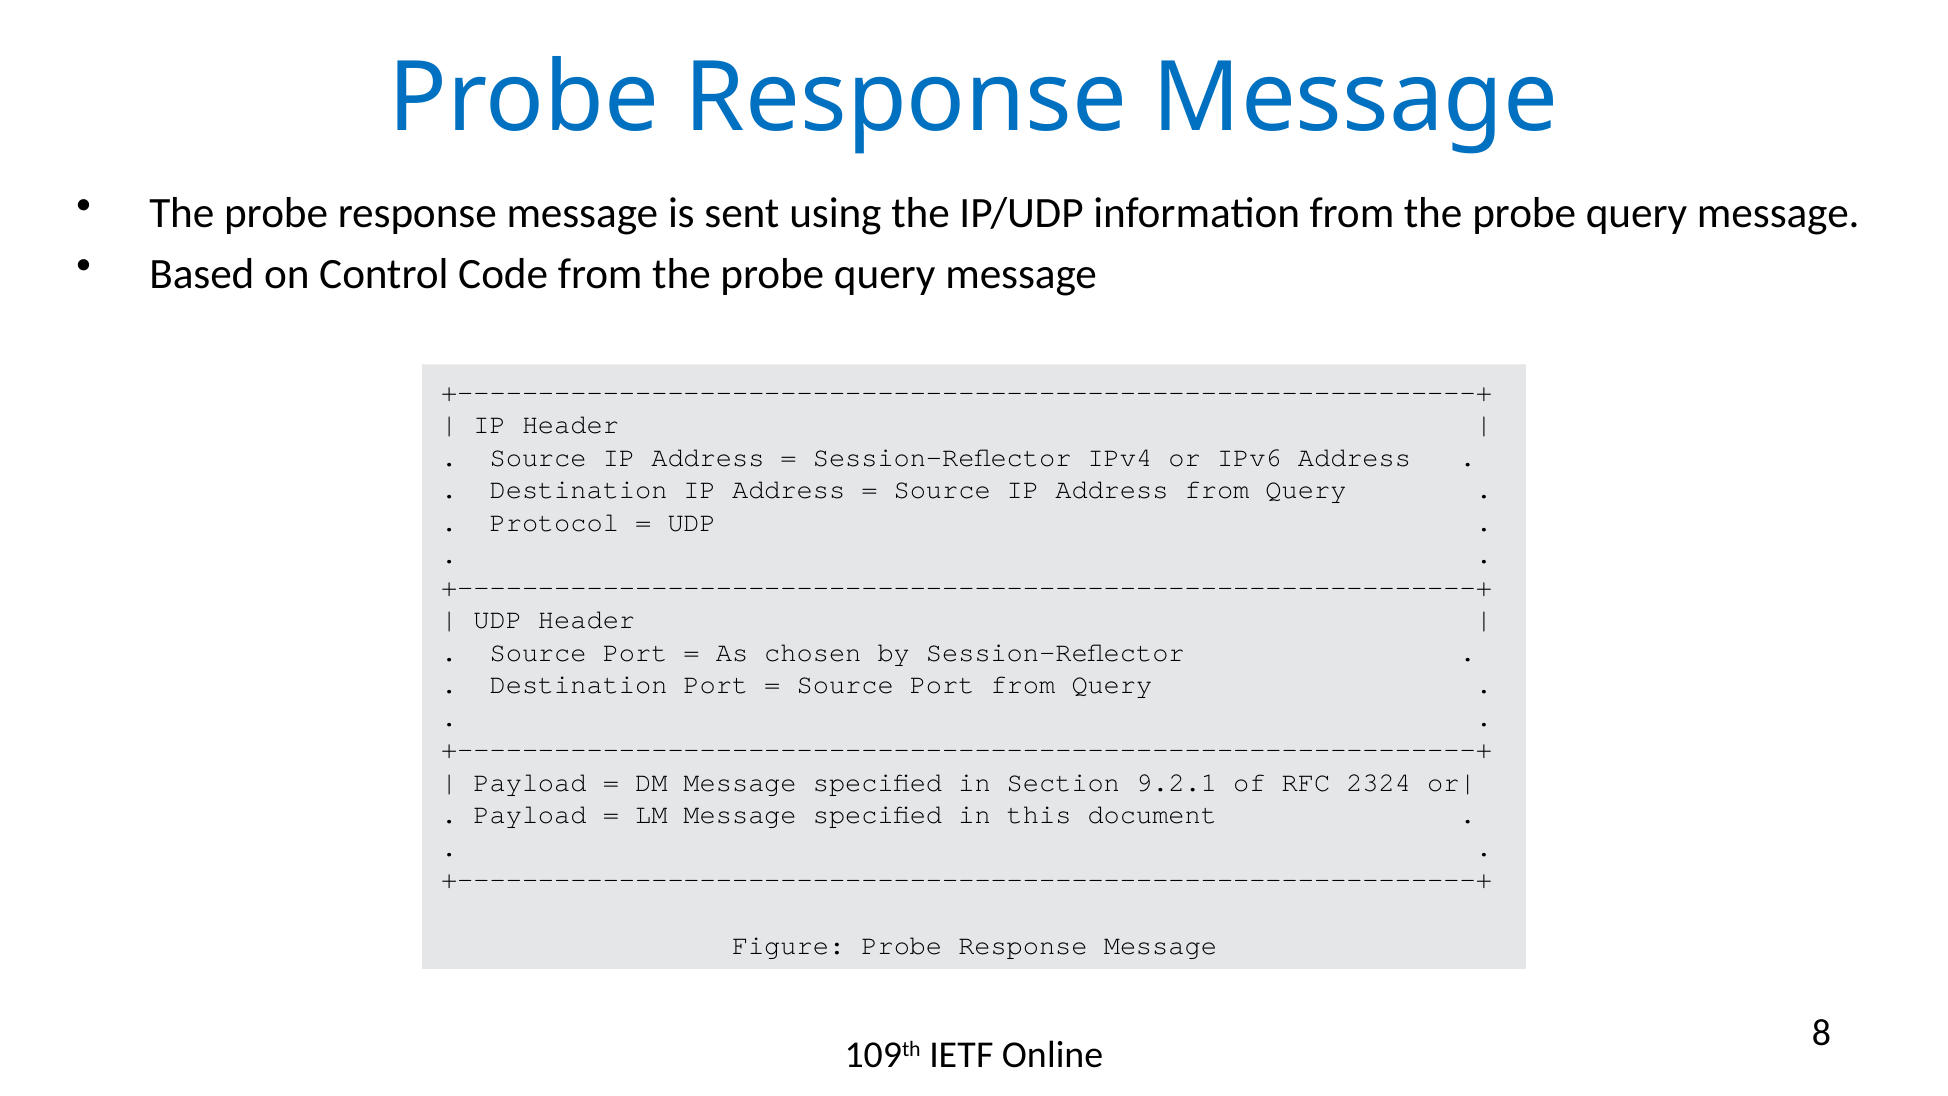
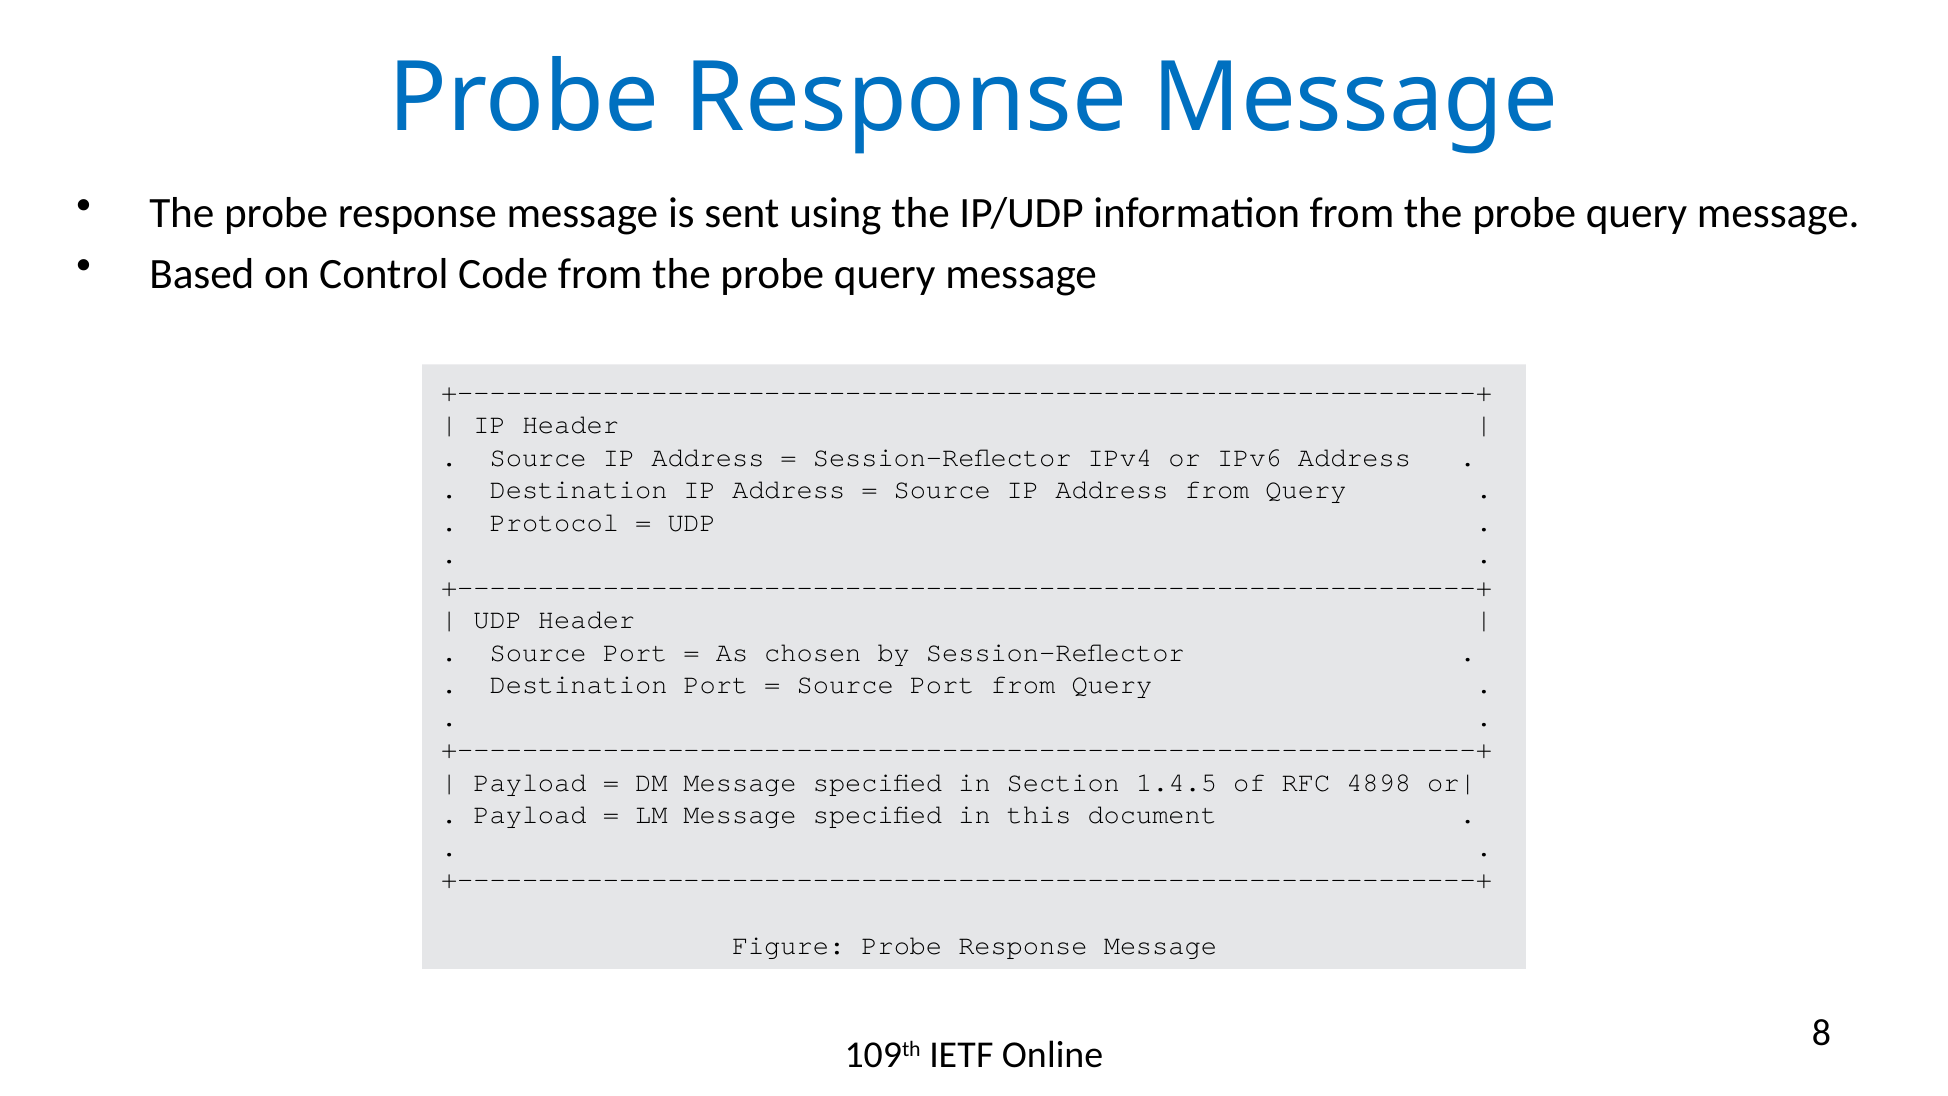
9.2.1: 9.2.1 -> 1.4.5
2324: 2324 -> 4898
